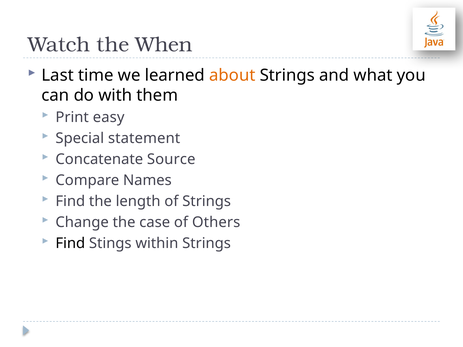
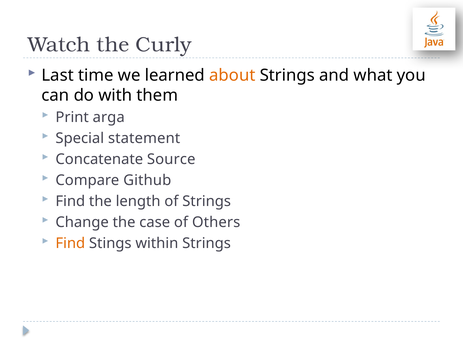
When: When -> Curly
easy: easy -> arga
Names: Names -> Github
Find at (70, 243) colour: black -> orange
